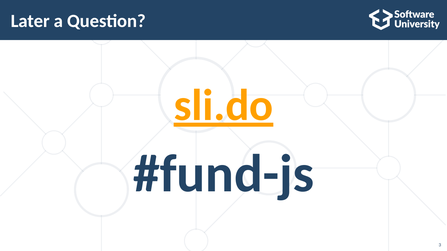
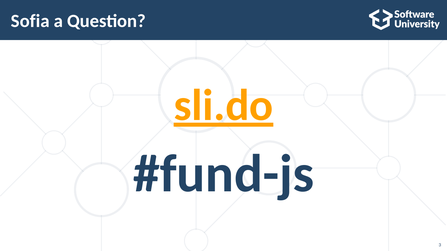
Later: Later -> Sofia
